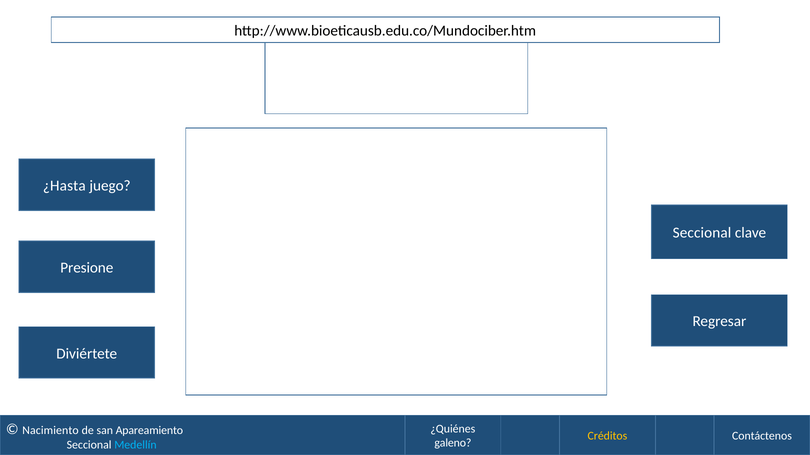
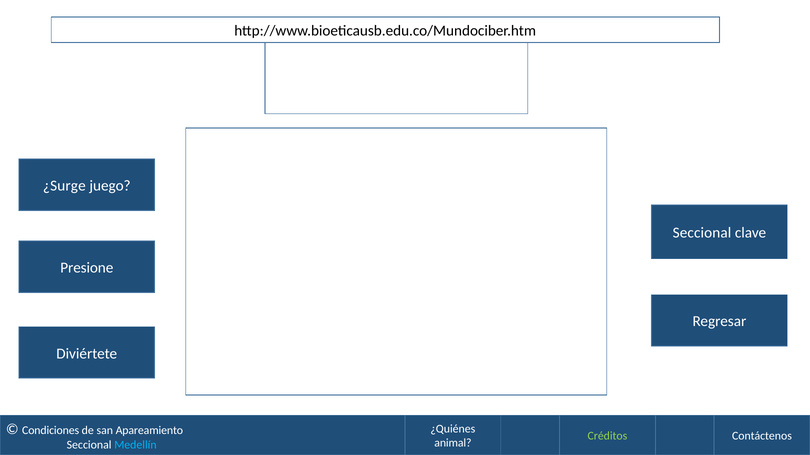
¿Hasta: ¿Hasta -> ¿Surge
Nacimiento: Nacimiento -> Condiciones
Créditos colour: yellow -> light green
galeno: galeno -> animal
